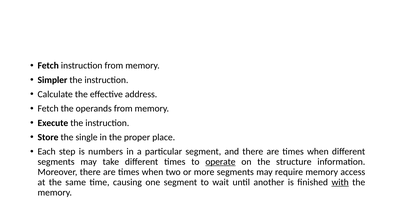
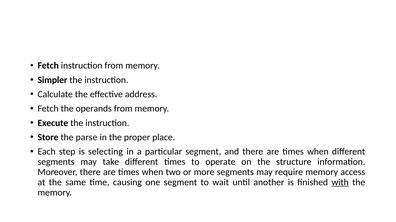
single: single -> parse
numbers: numbers -> selecting
operate underline: present -> none
